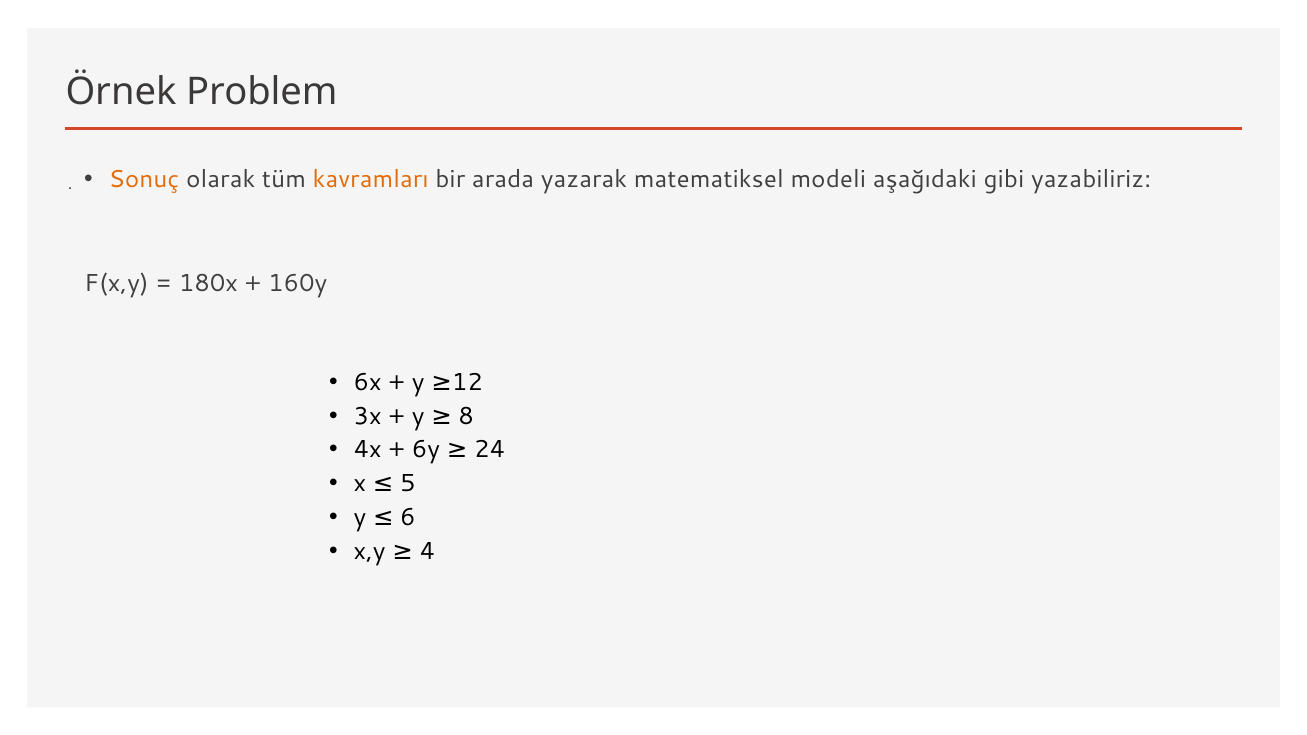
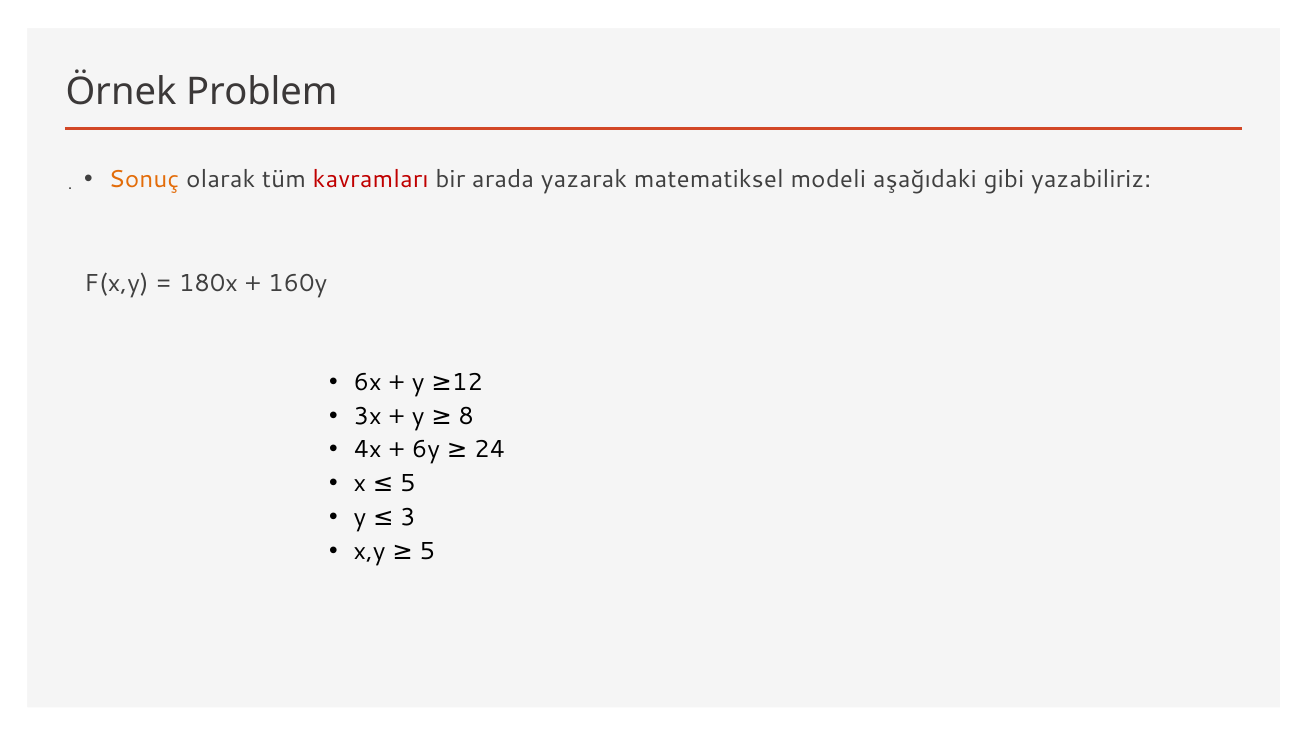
kavramları colour: orange -> red
6: 6 -> 3
x,y 4: 4 -> 5
